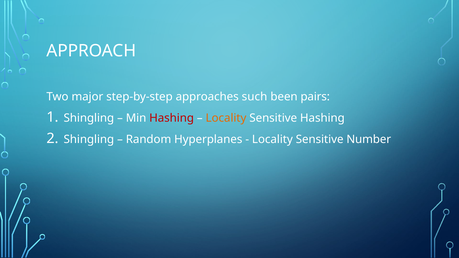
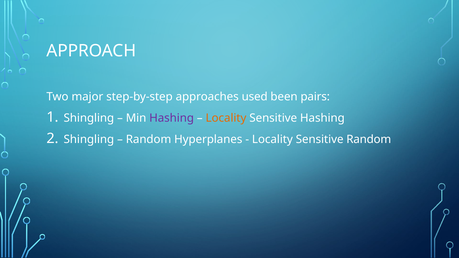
such: such -> used
Hashing at (172, 118) colour: red -> purple
Sensitive Number: Number -> Random
